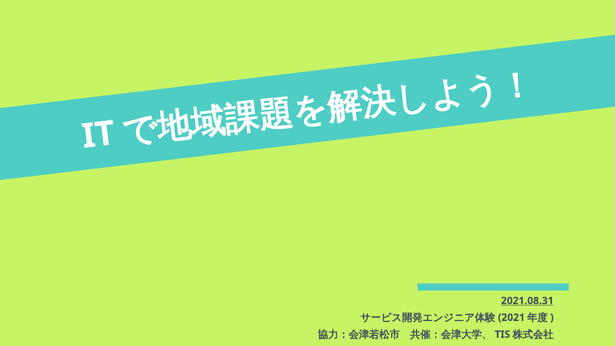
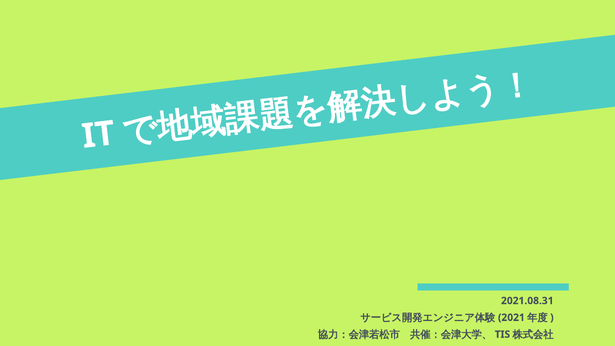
2021.08.31 underline: present -> none
